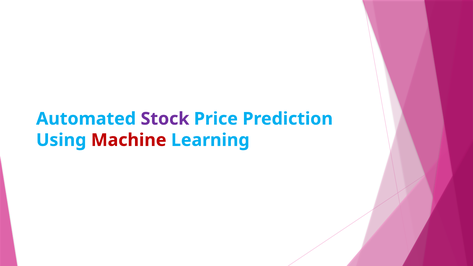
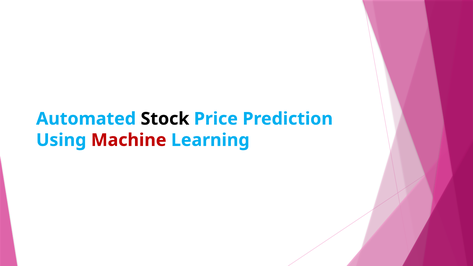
Stock colour: purple -> black
